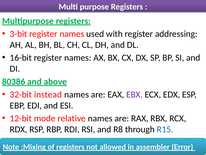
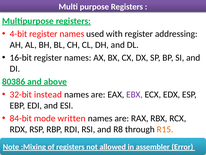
3-bit: 3-bit -> 4-bit
12-bit: 12-bit -> 84-bit
relative: relative -> written
R15 colour: blue -> orange
